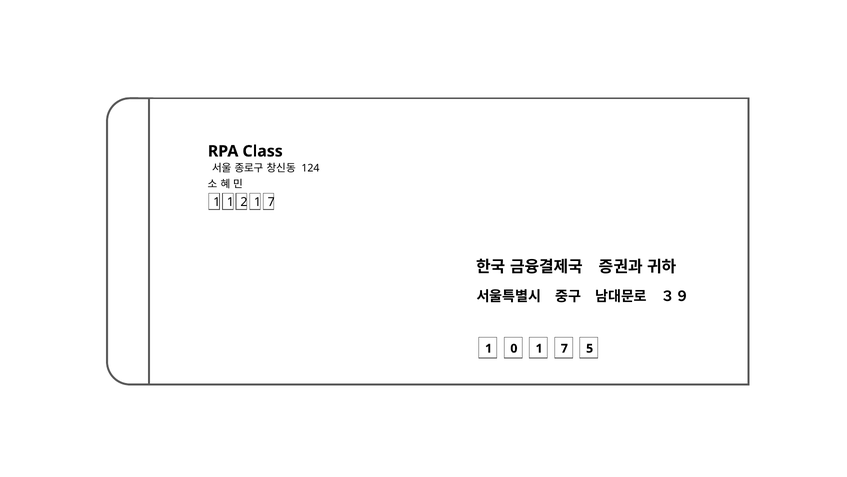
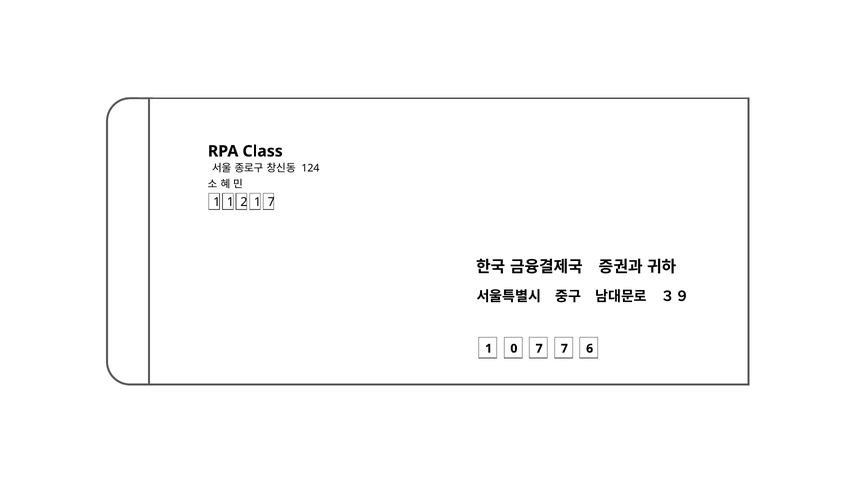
0 1: 1 -> 7
5: 5 -> 6
